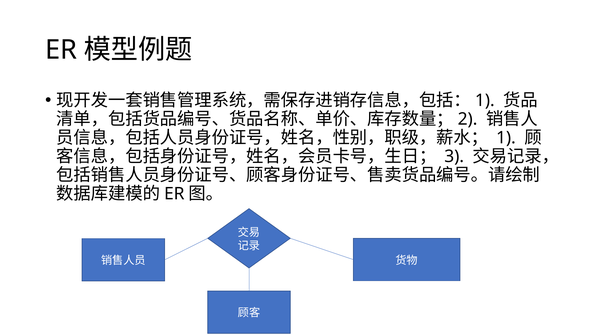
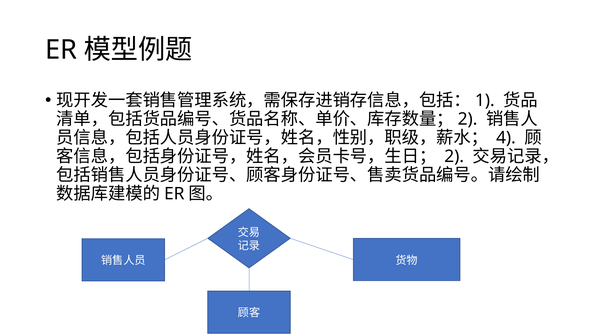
1 at (506, 138): 1 -> 4
3 at (454, 156): 3 -> 2
